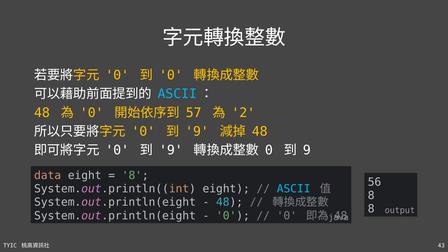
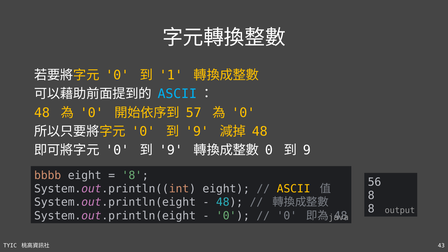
0 at (171, 75): 0 -> 1
2 at (243, 113): 2 -> 0
data: data -> bbbb
ASCII colour: light blue -> yellow
